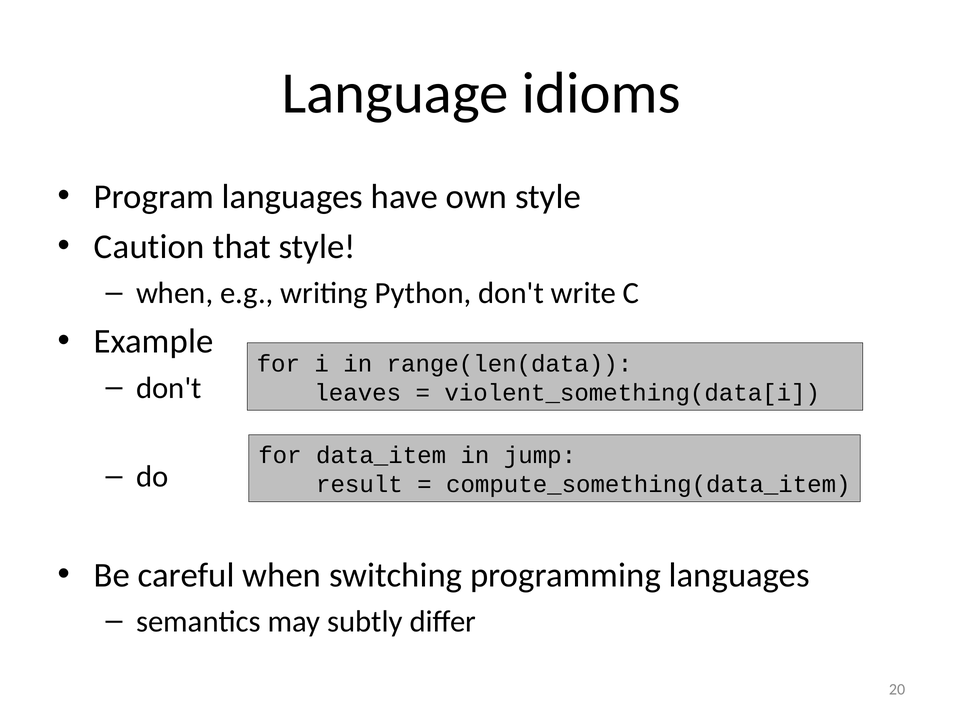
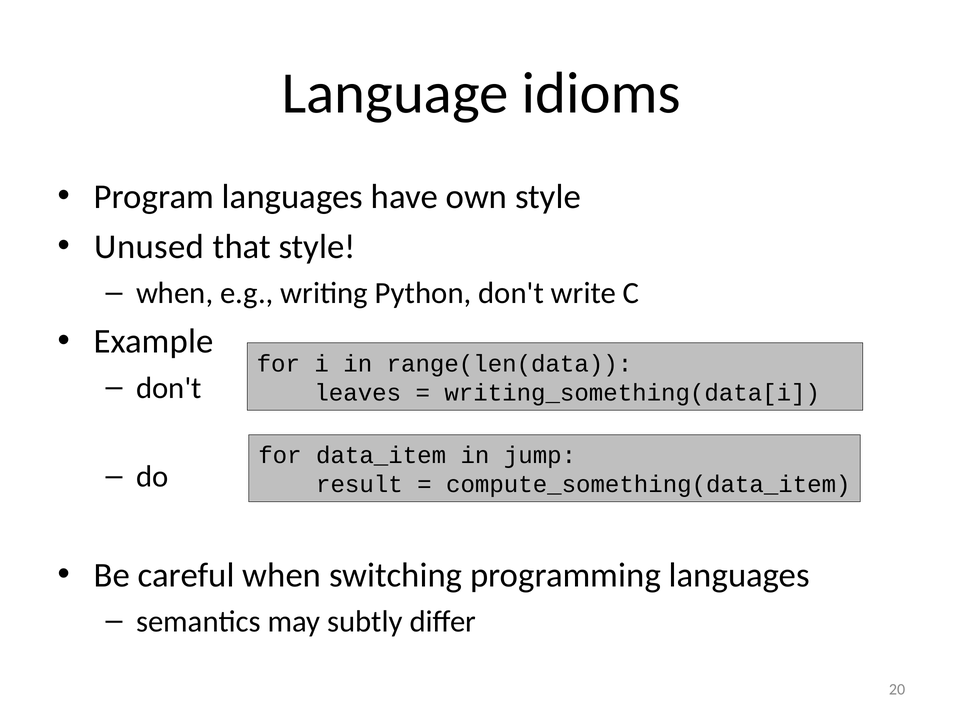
Caution: Caution -> Unused
violent_something(data[i: violent_something(data[i -> writing_something(data[i
